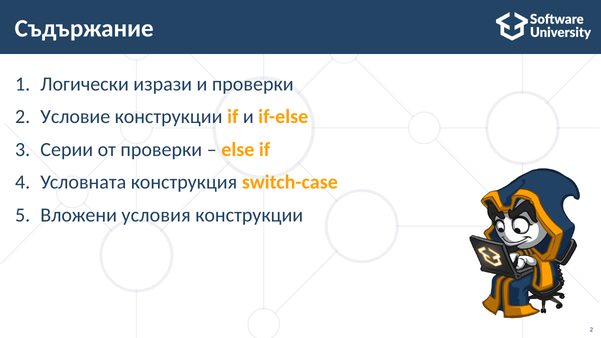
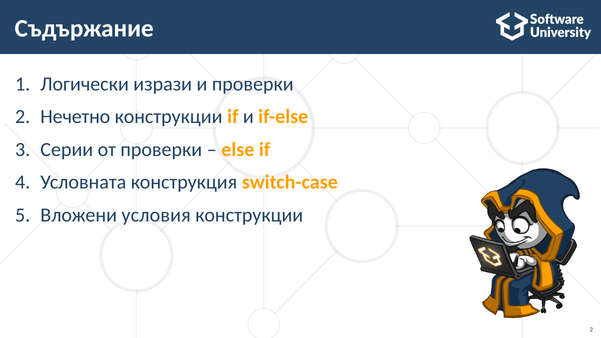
Условие: Условие -> Нечетно
